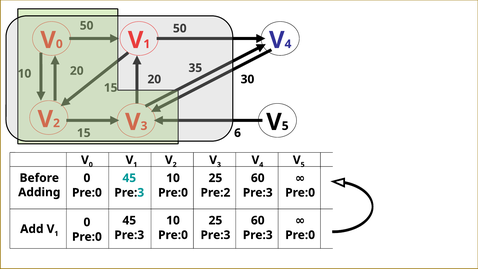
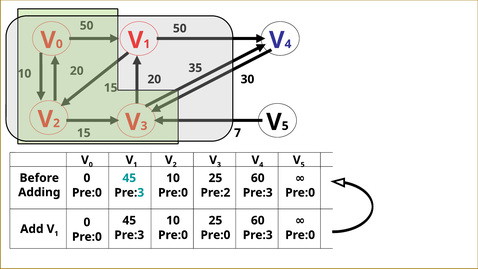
6: 6 -> 7
Pre:3 at (215, 235): Pre:3 -> Pre:0
